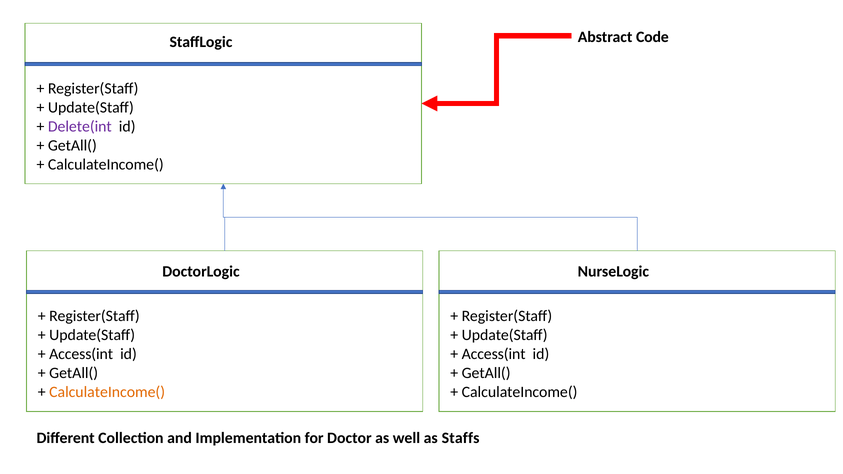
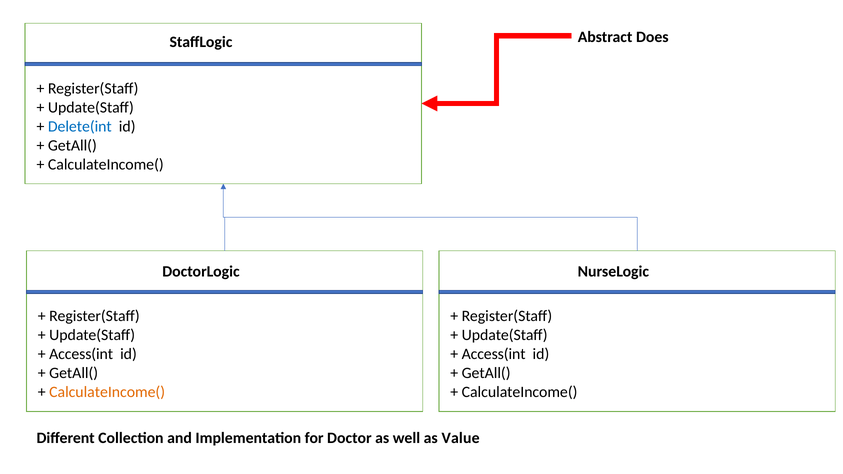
Code: Code -> Does
Delete(int colour: purple -> blue
Staffs: Staffs -> Value
